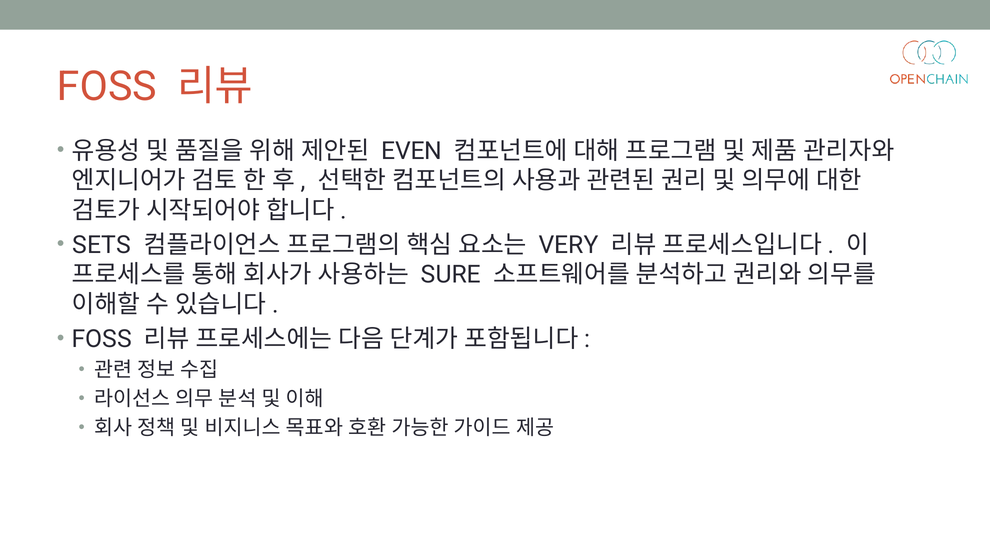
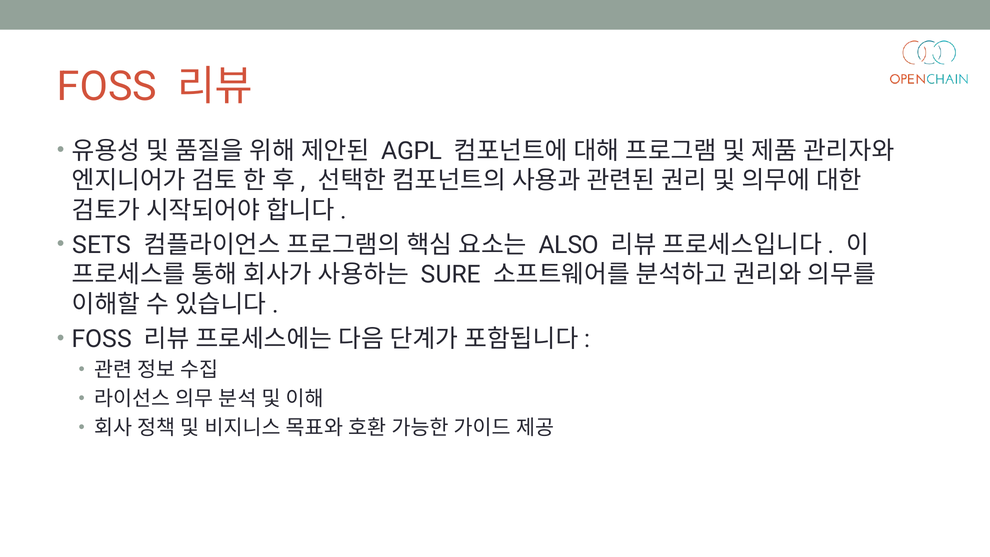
EVEN: EVEN -> AGPL
VERY: VERY -> ALSO
